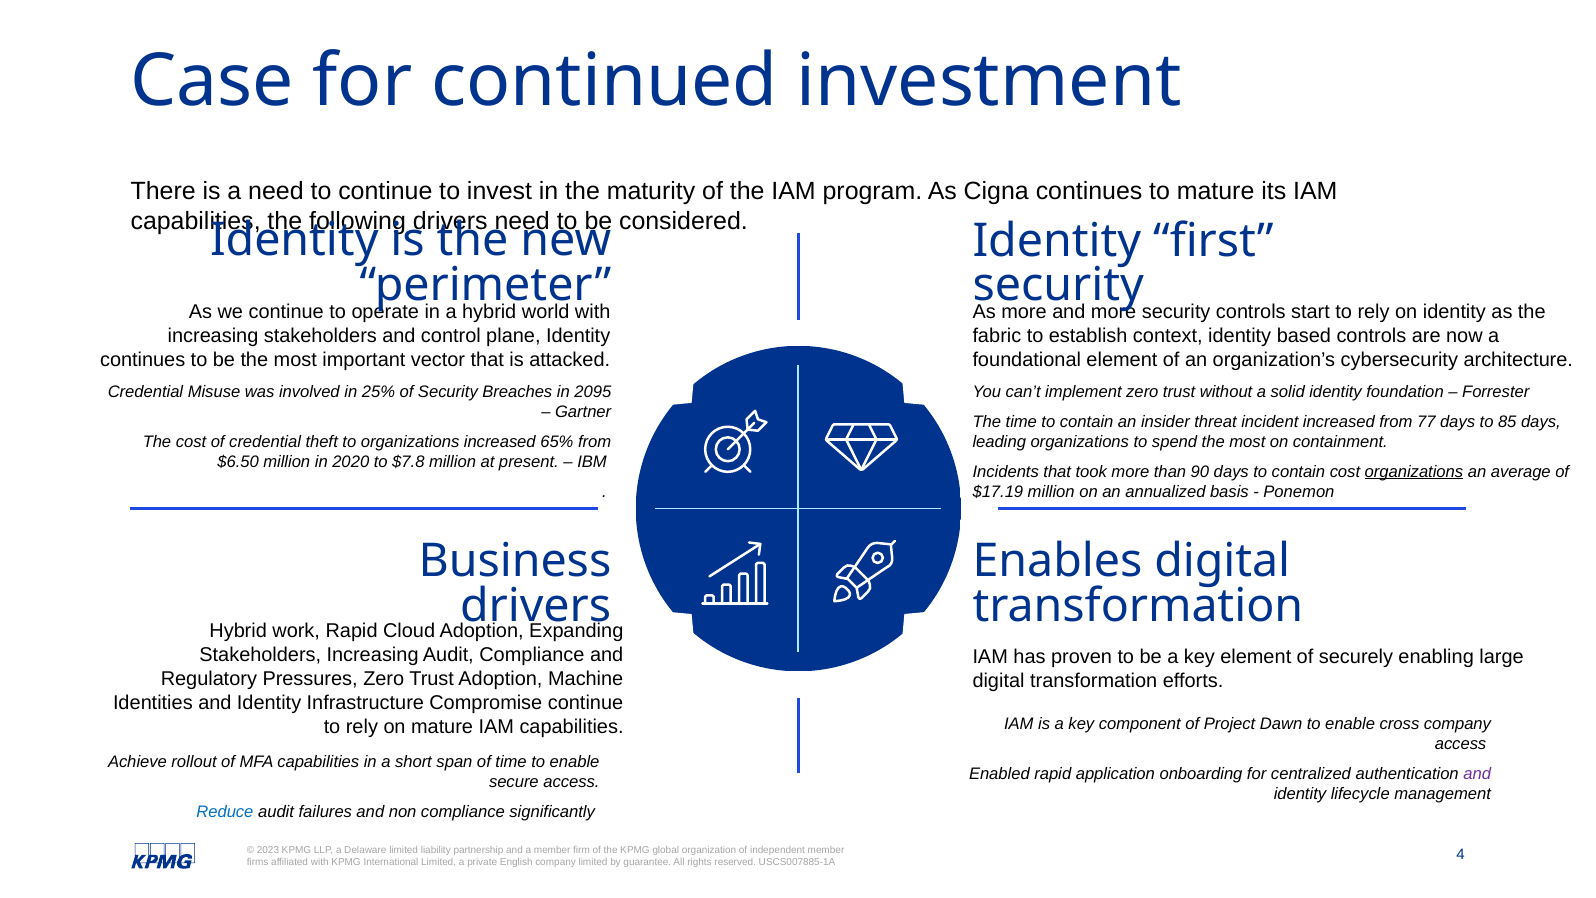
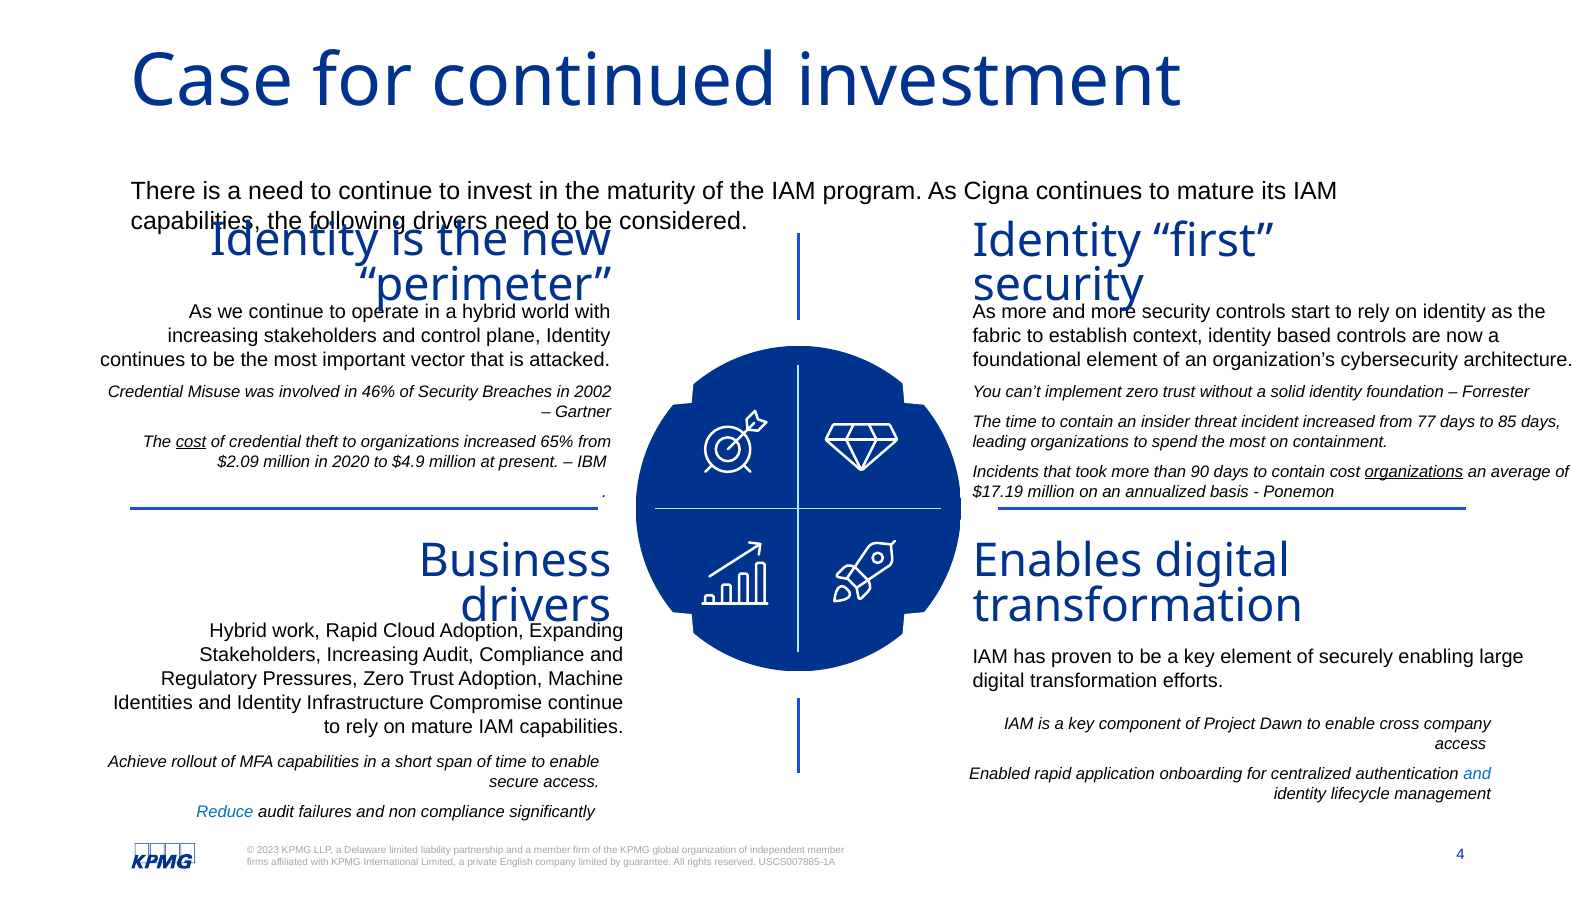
25%: 25% -> 46%
2095: 2095 -> 2002
cost at (191, 441) underline: none -> present
$6.50: $6.50 -> $2.09
$7.8: $7.8 -> $4.9
and at (1477, 774) colour: purple -> blue
